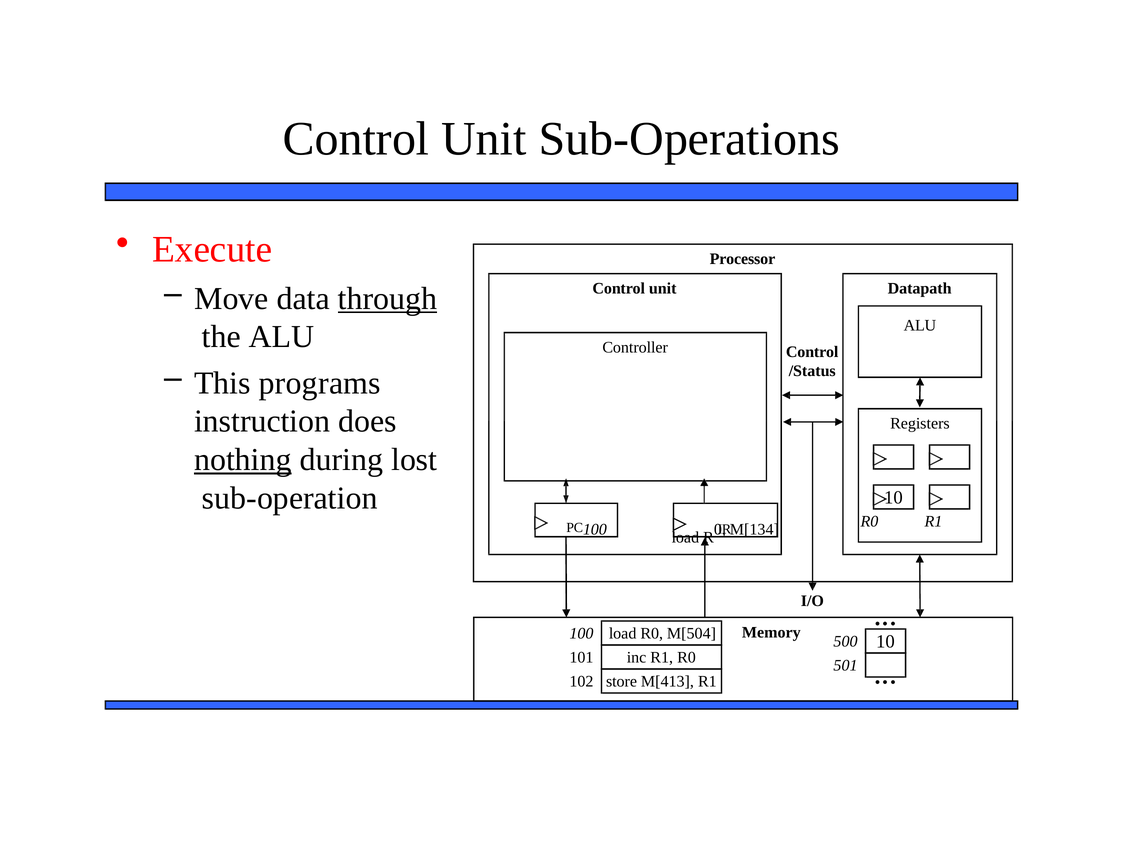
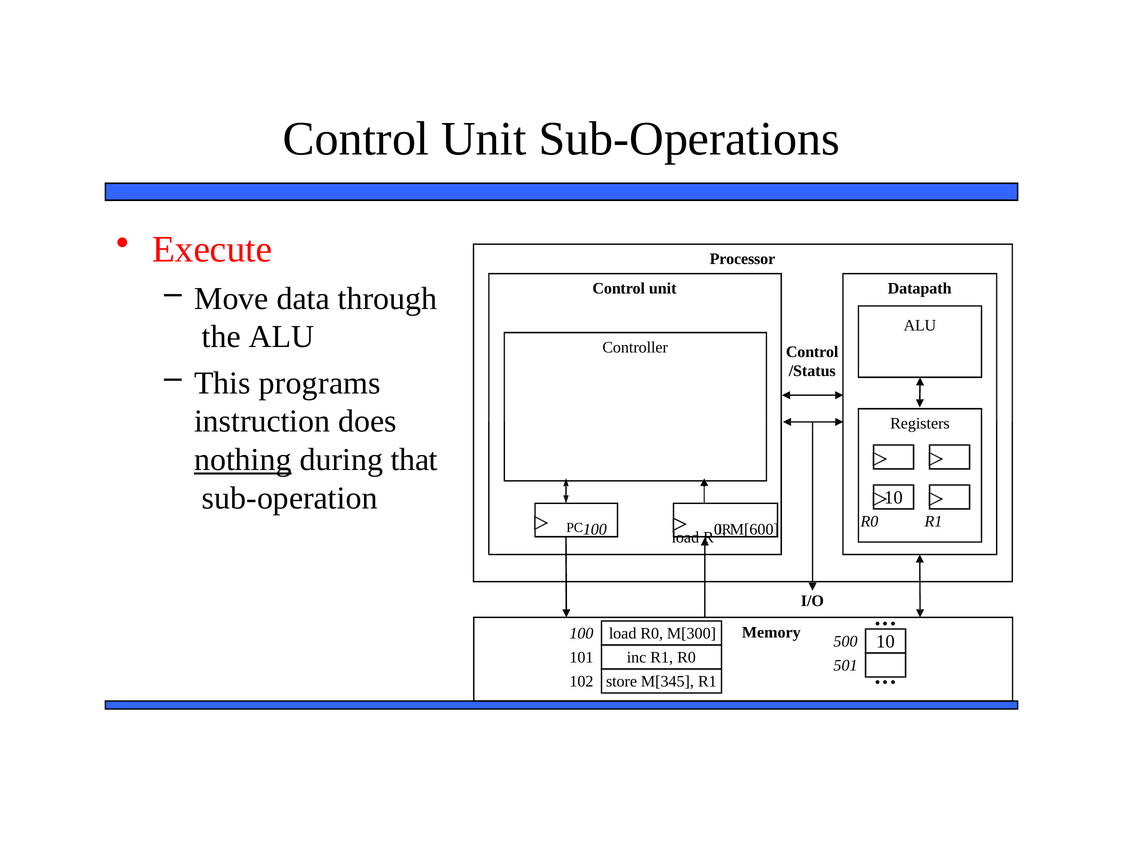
through underline: present -> none
lost: lost -> that
M[134: M[134 -> M[600
M[504: M[504 -> M[300
M[413: M[413 -> M[345
